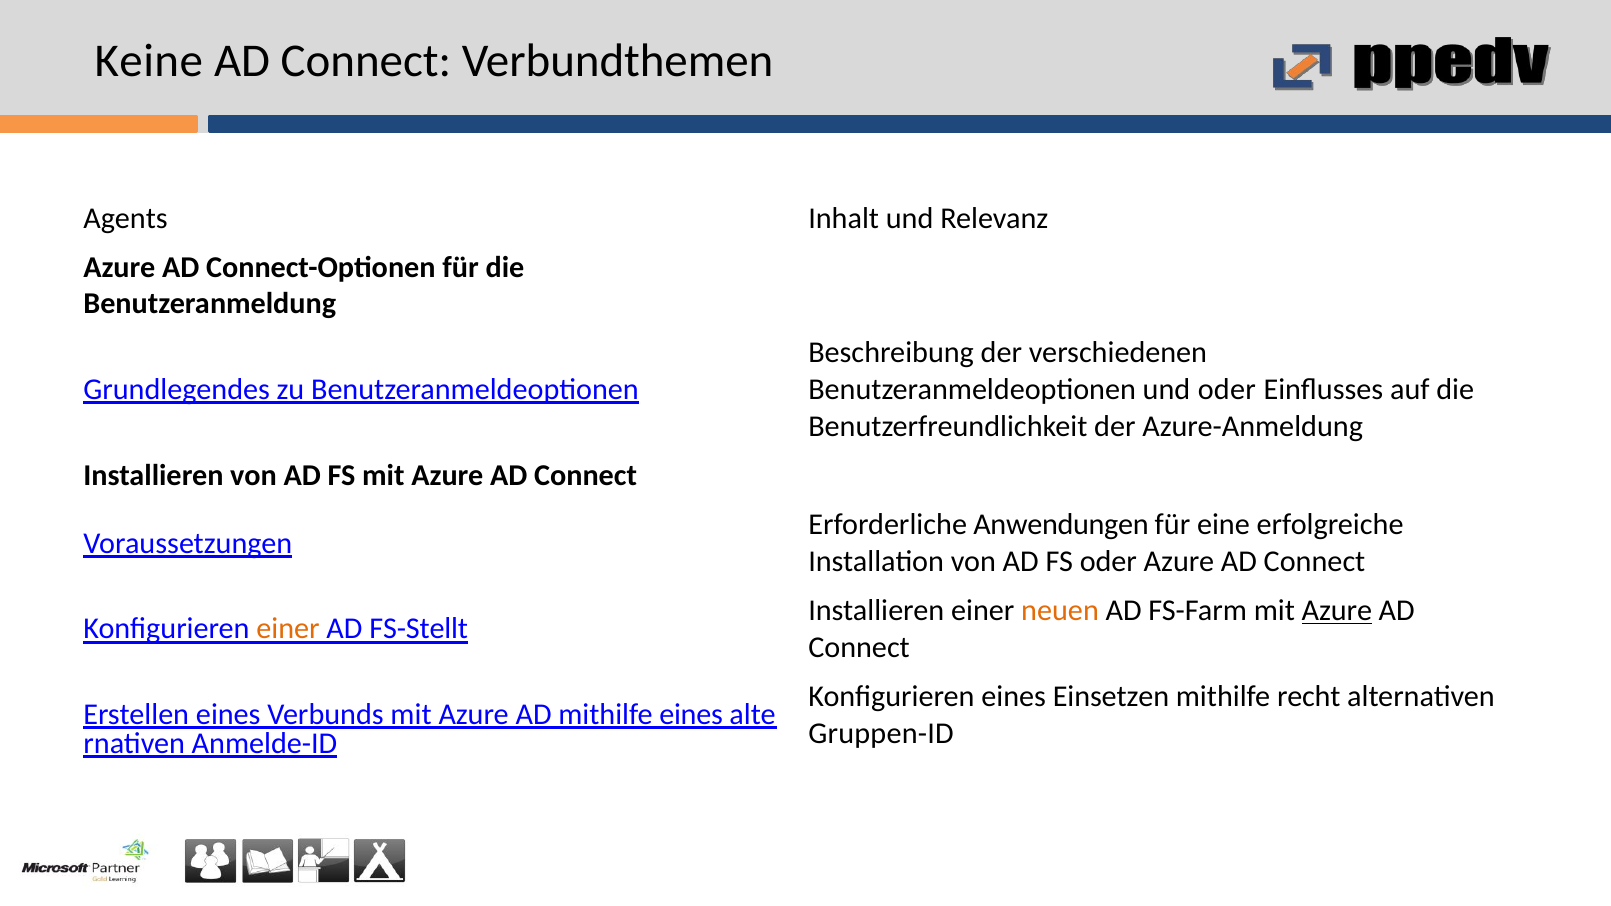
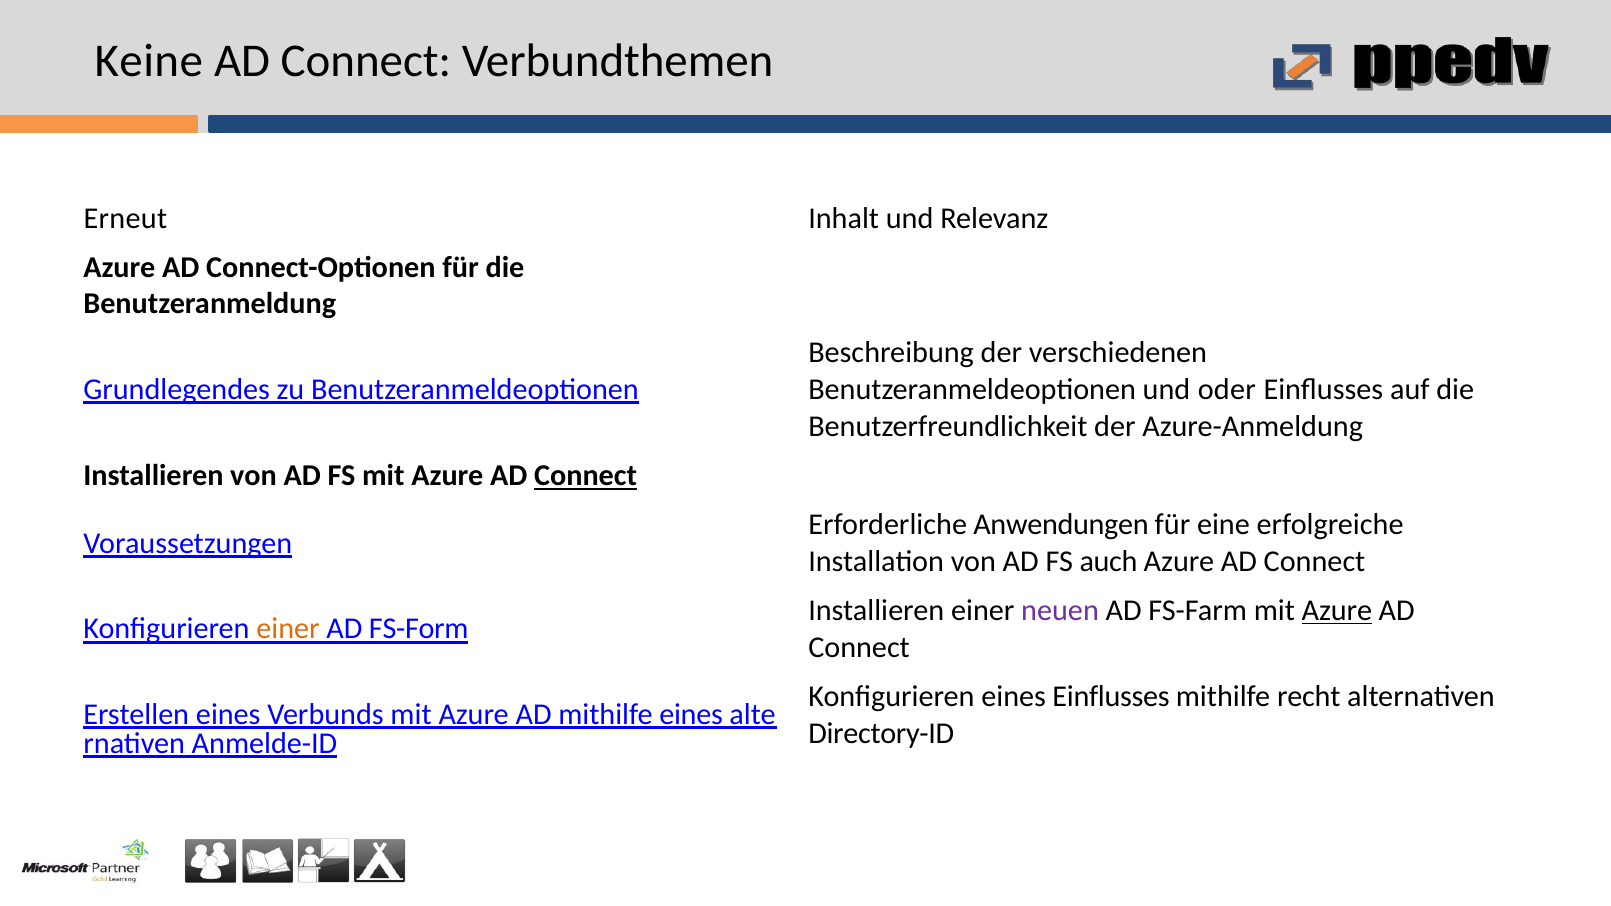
Agents: Agents -> Erneut
Connect at (586, 476) underline: none -> present
FS oder: oder -> auch
neuen colour: orange -> purple
FS-Stellt: FS-Stellt -> FS-Form
eines Einsetzen: Einsetzen -> Einflusses
Gruppen-ID: Gruppen-ID -> Directory-ID
